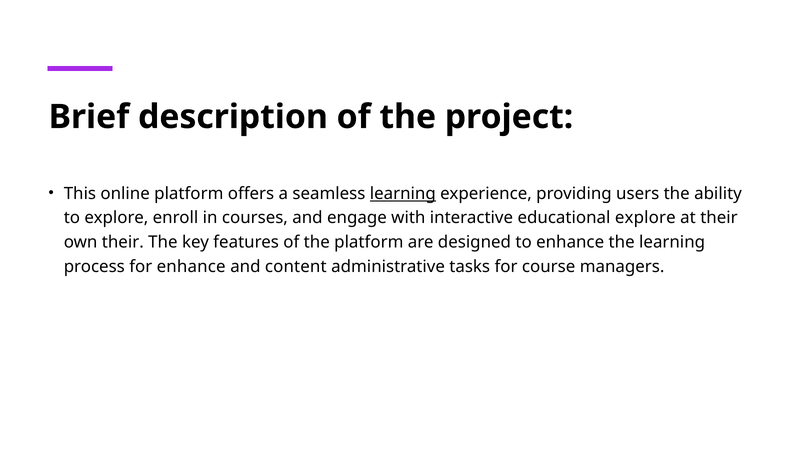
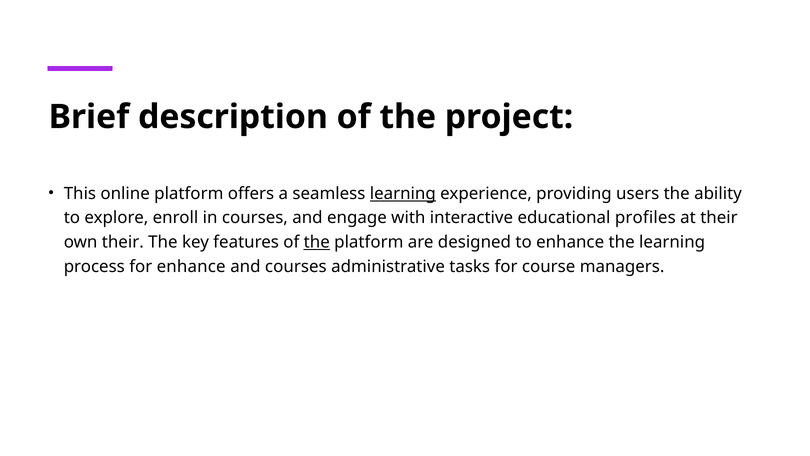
educational explore: explore -> profiles
the at (317, 242) underline: none -> present
and content: content -> courses
